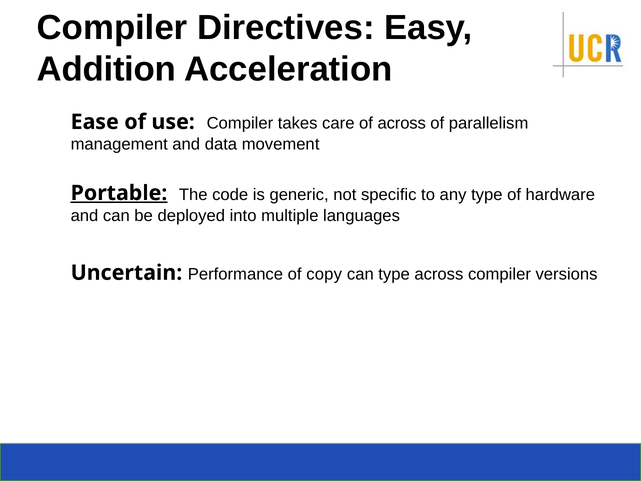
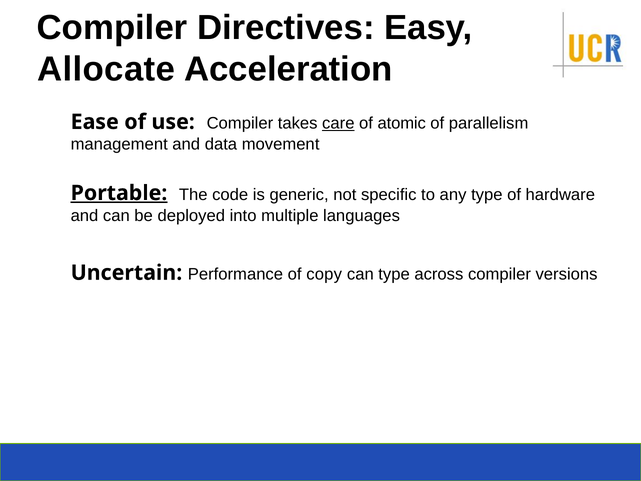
Addition: Addition -> Allocate
care underline: none -> present
of across: across -> atomic
